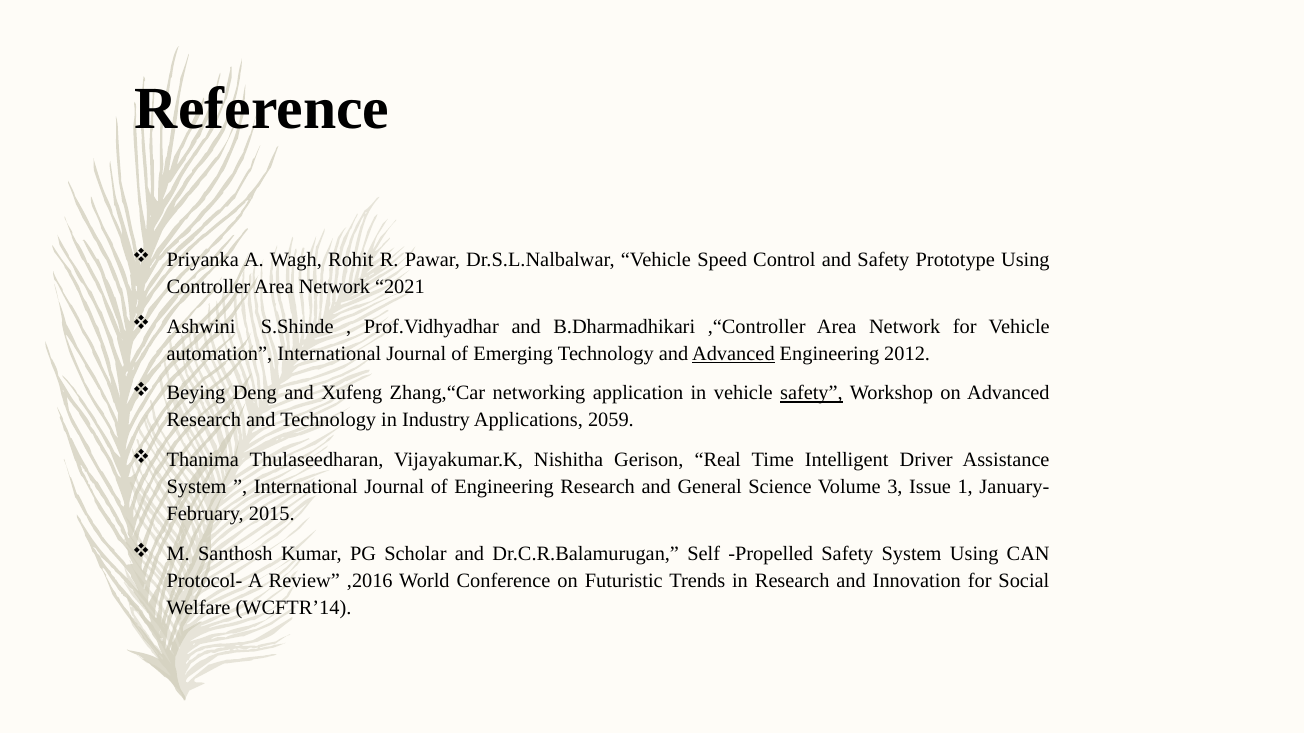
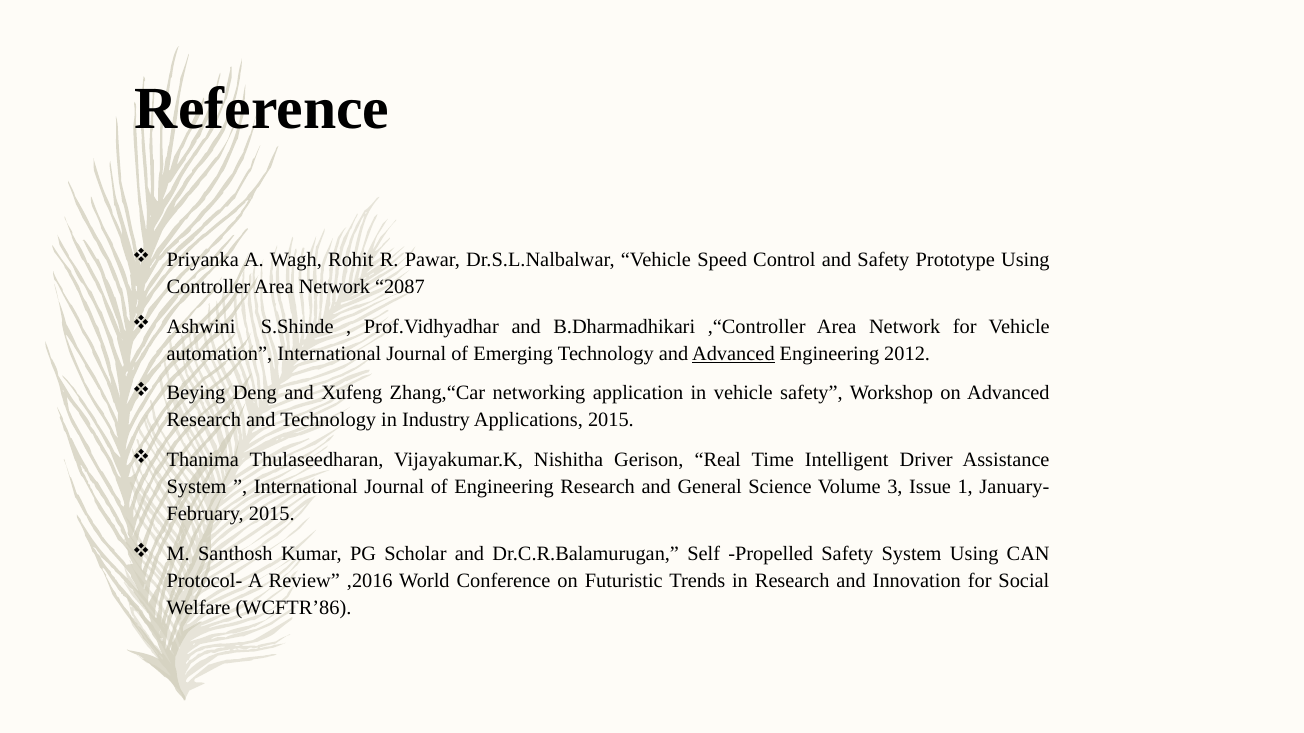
2021: 2021 -> 2087
safety at (811, 393) underline: present -> none
Applications 2059: 2059 -> 2015
WCFTR’14: WCFTR’14 -> WCFTR’86
